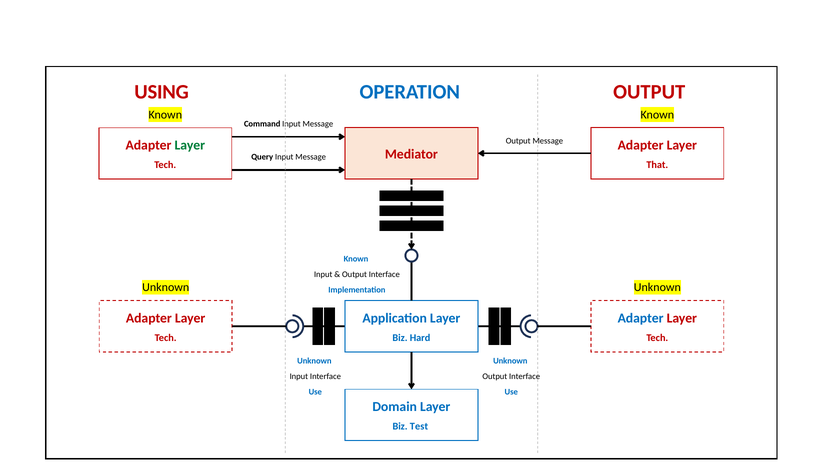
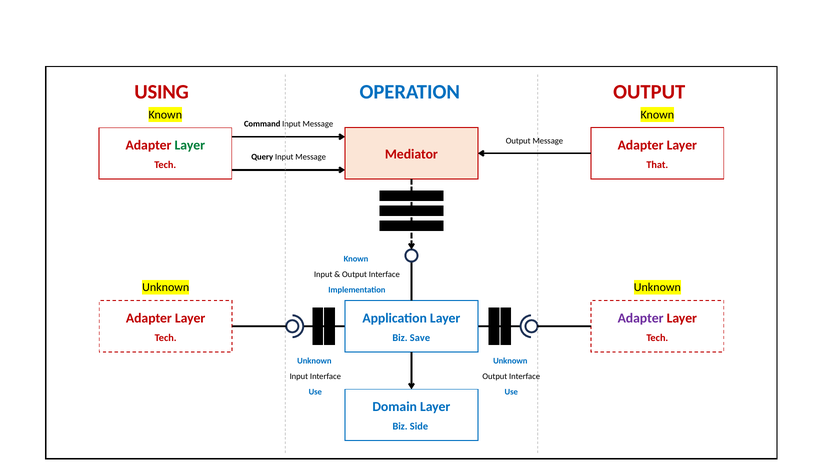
Adapter at (641, 318) colour: blue -> purple
Hard: Hard -> Save
Test: Test -> Side
